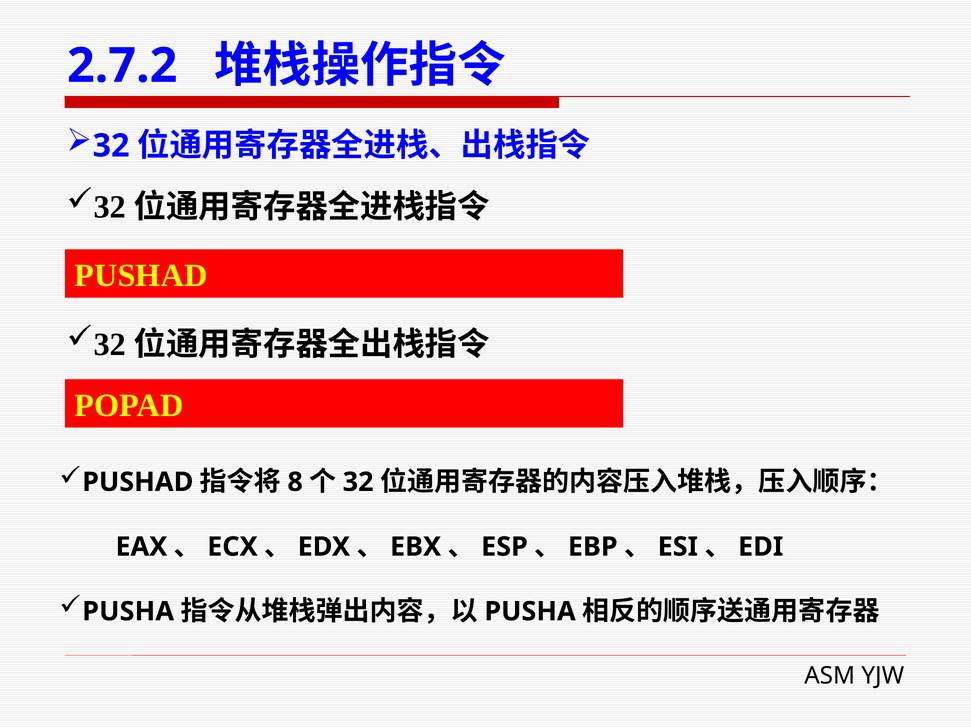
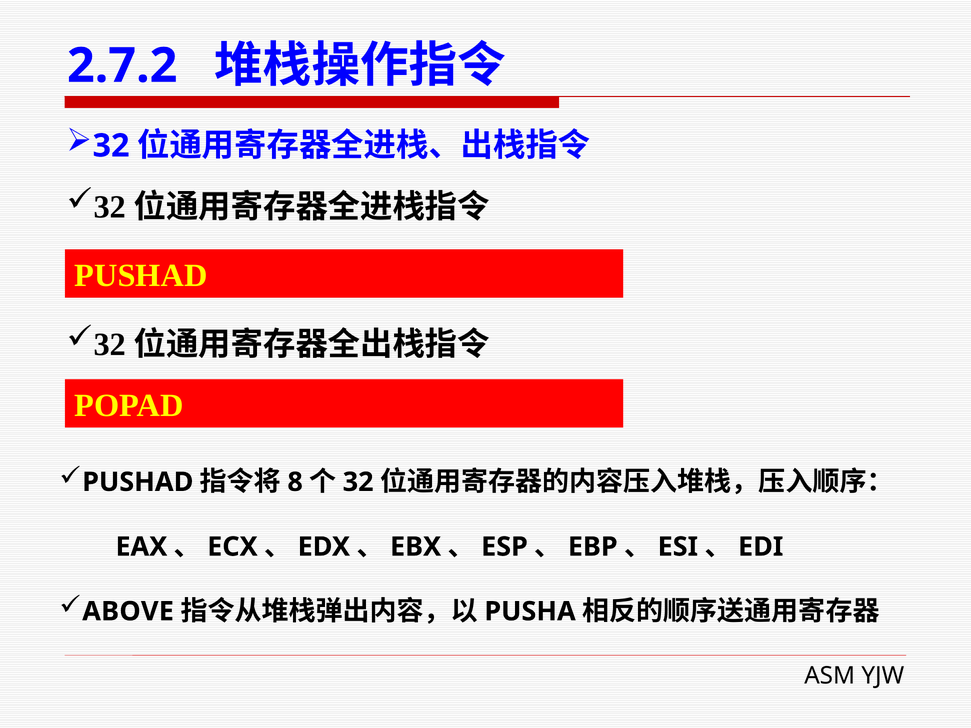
PUSHA at (128, 612): PUSHA -> ABOVE
